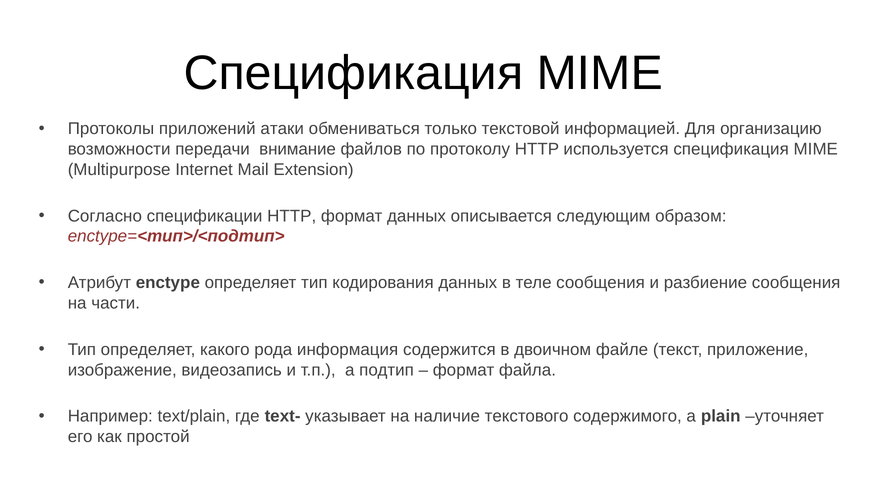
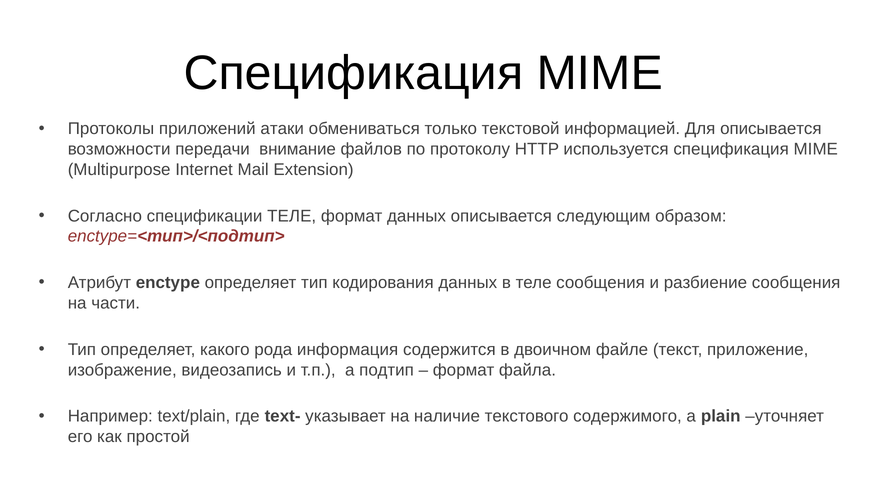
Для организацию: организацию -> описывается
спецификации HTTP: HTTP -> ТЕЛЕ
